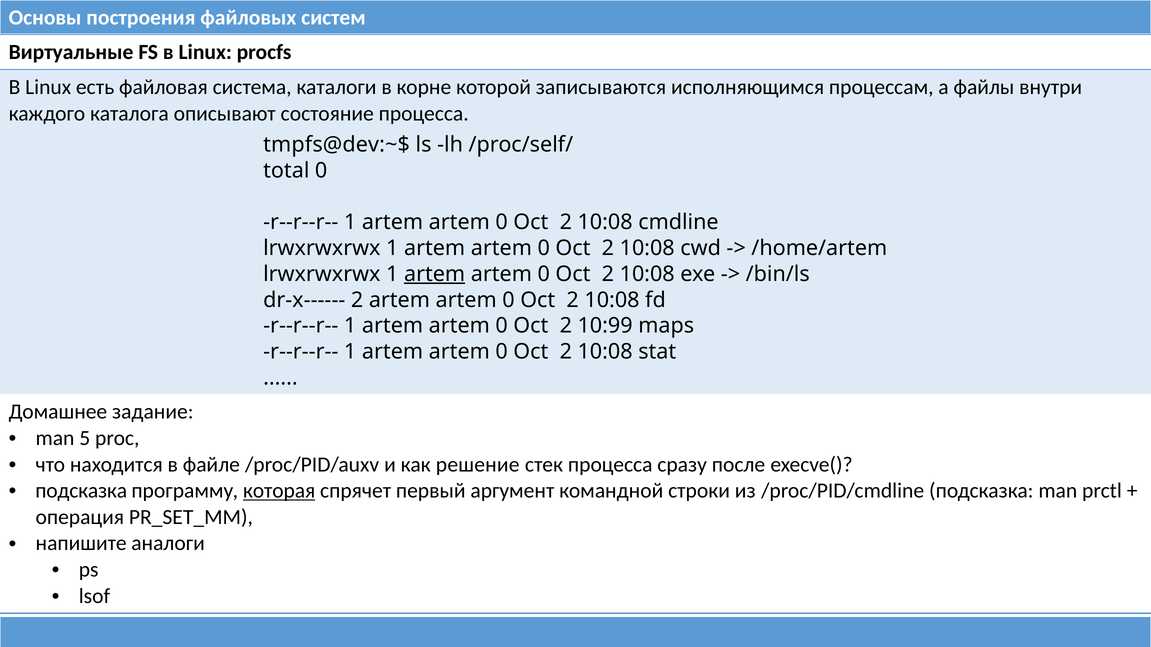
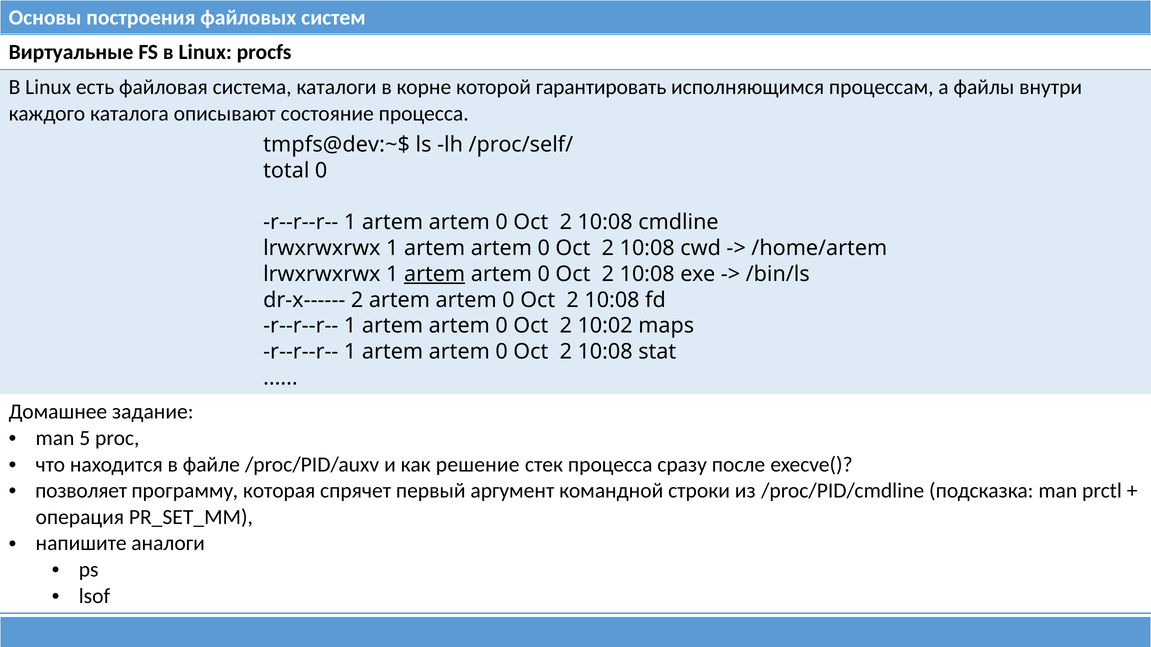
записываются: записываются -> гарантировать
10:99: 10:99 -> 10:02
подсказка at (81, 491): подсказка -> позволяет
которая underline: present -> none
